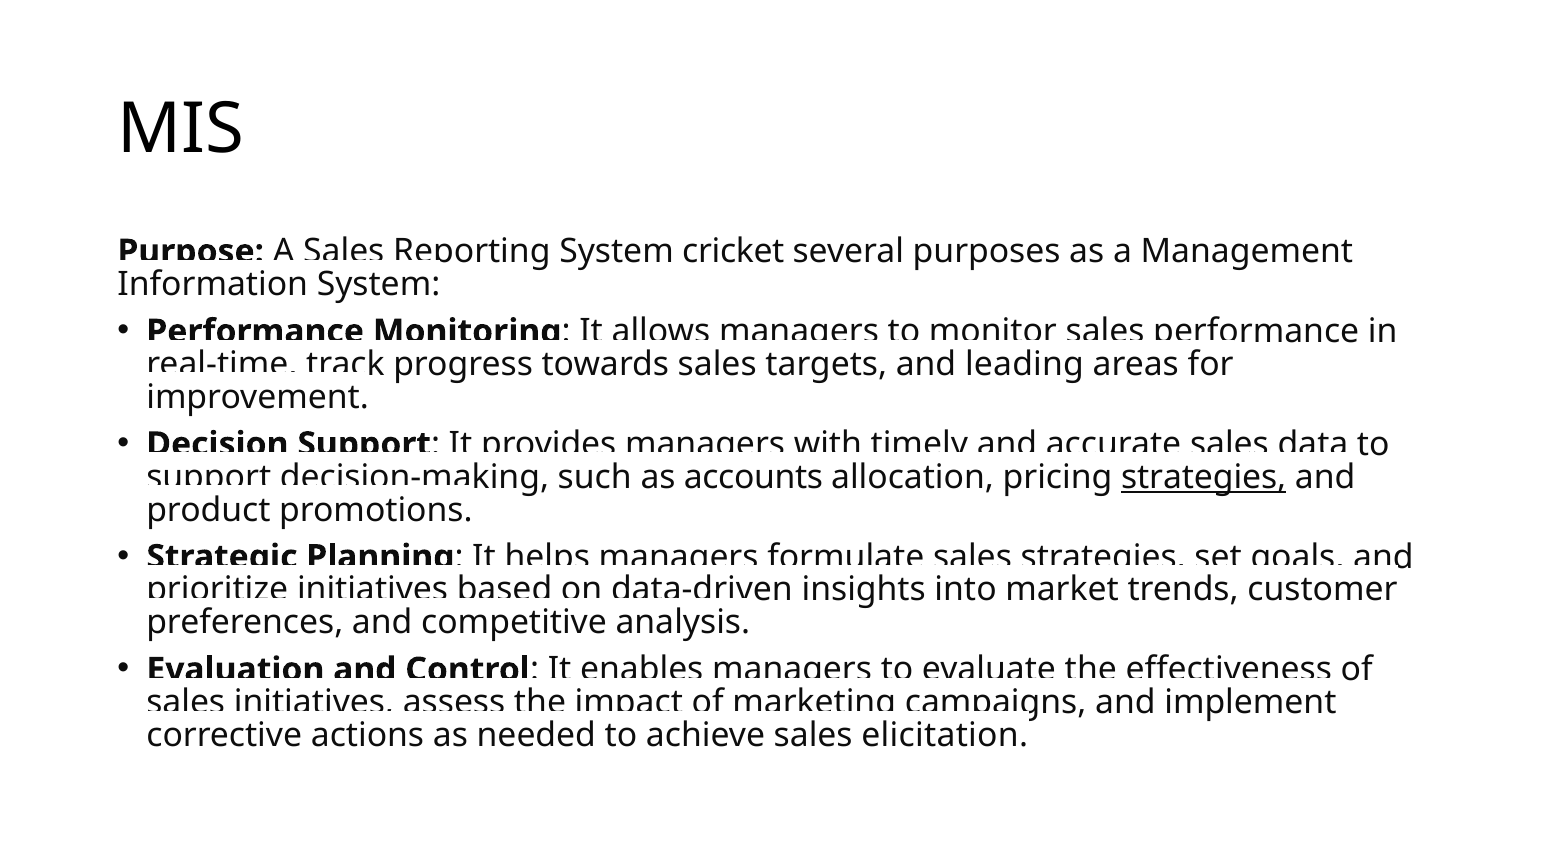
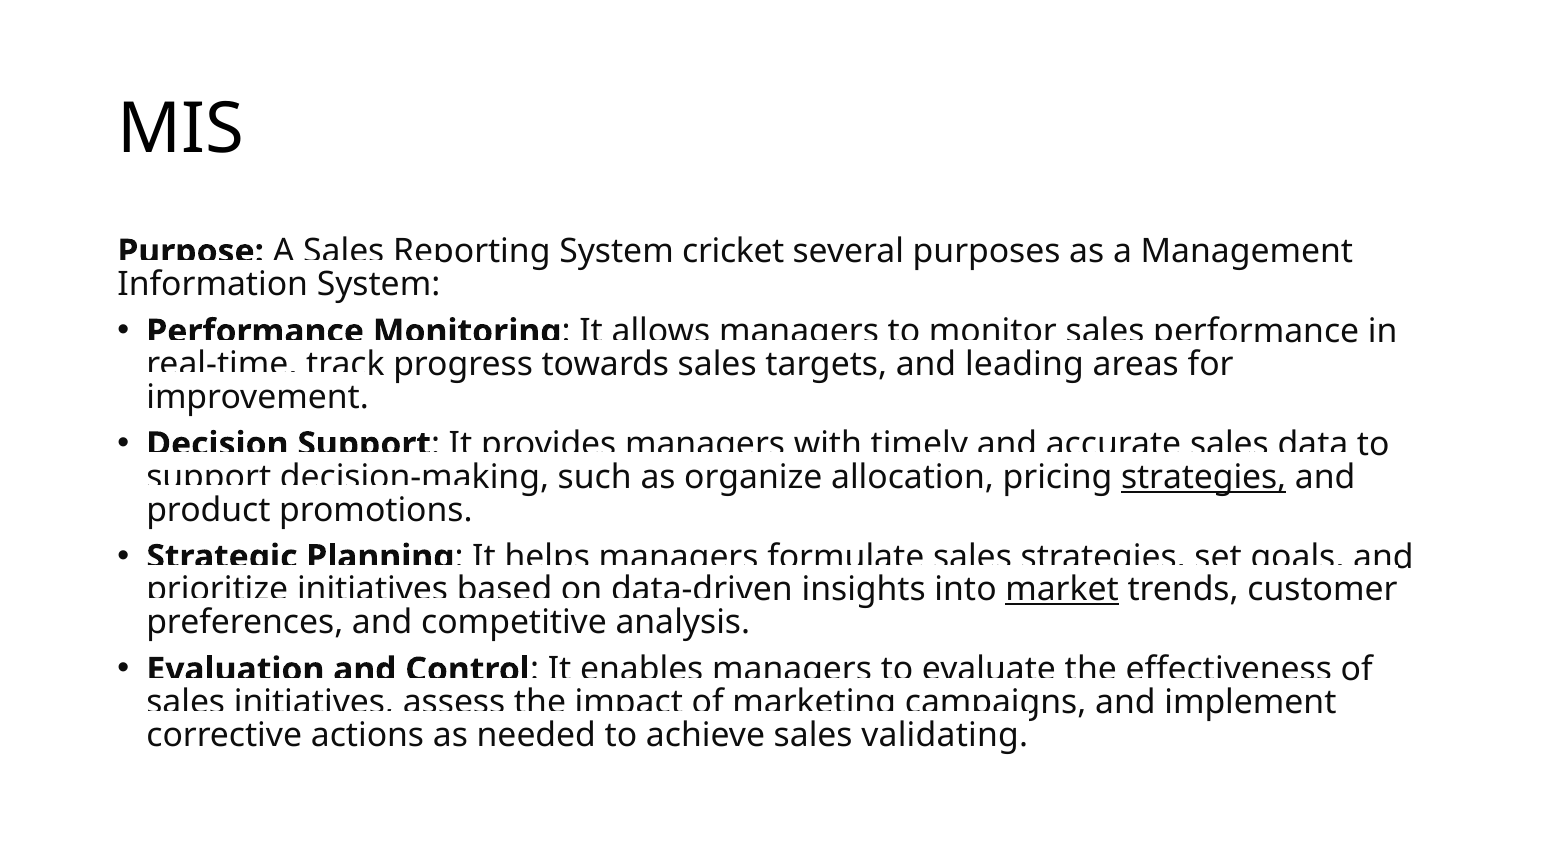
accounts: accounts -> organize
market underline: none -> present
elicitation: elicitation -> validating
